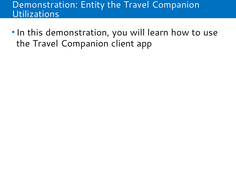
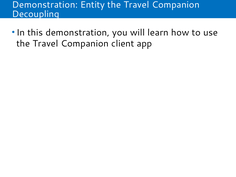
Utilizations: Utilizations -> Decoupling
